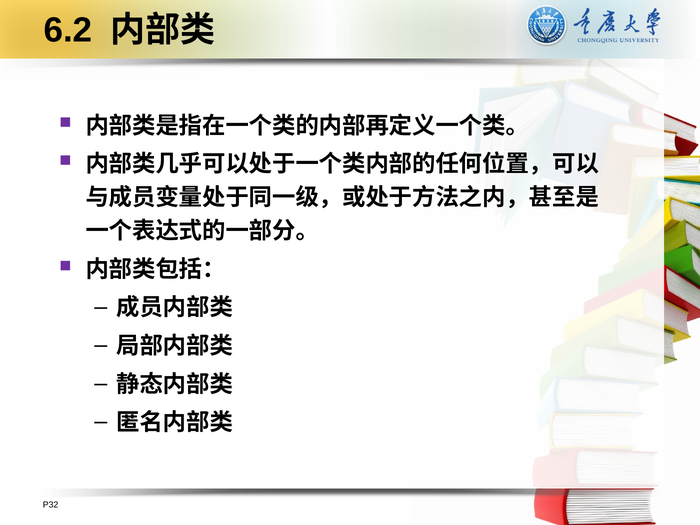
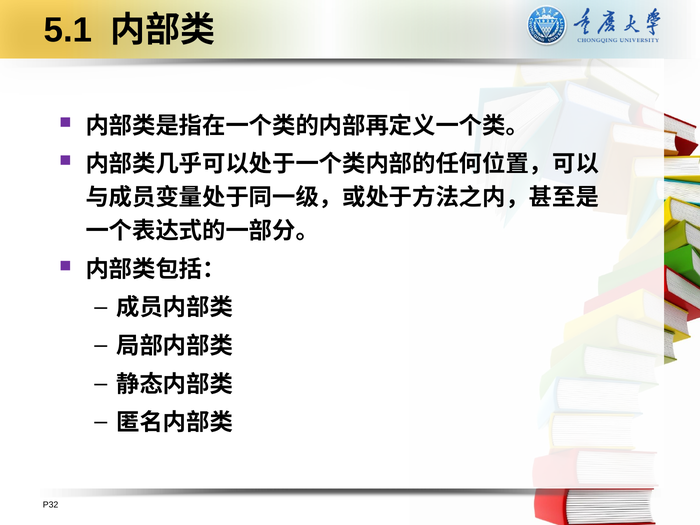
6.2: 6.2 -> 5.1
